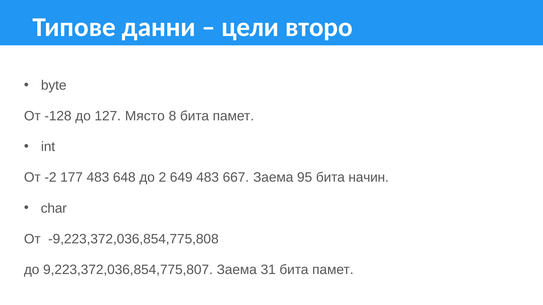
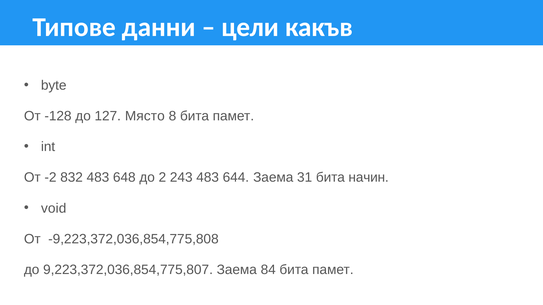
второ: второ -> какъв
177: 177 -> 832
649: 649 -> 243
667: 667 -> 644
95: 95 -> 31
char: char -> void
31: 31 -> 84
